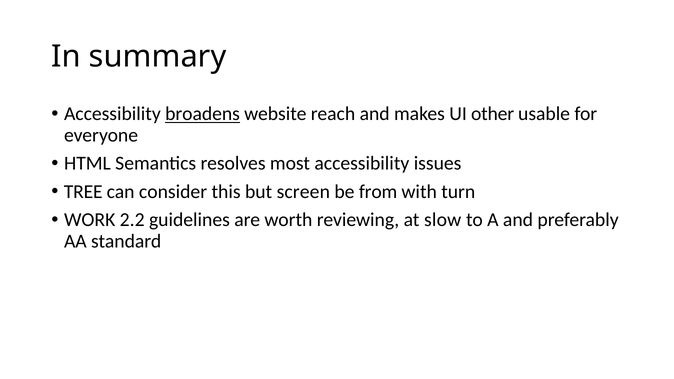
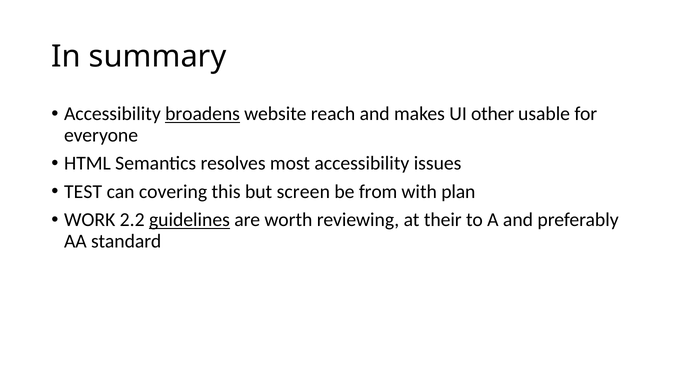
TREE: TREE -> TEST
consider: consider -> covering
turn: turn -> plan
guidelines underline: none -> present
slow: slow -> their
